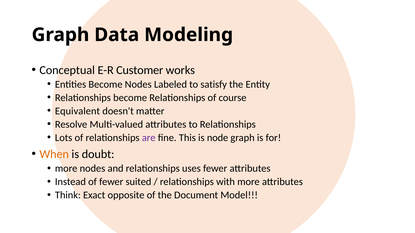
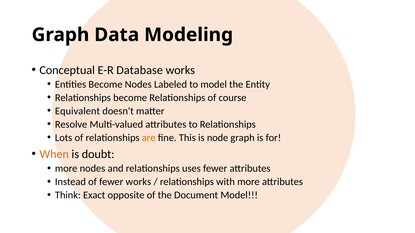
Customer: Customer -> Database
to satisfy: satisfy -> model
are colour: purple -> orange
fewer suited: suited -> works
